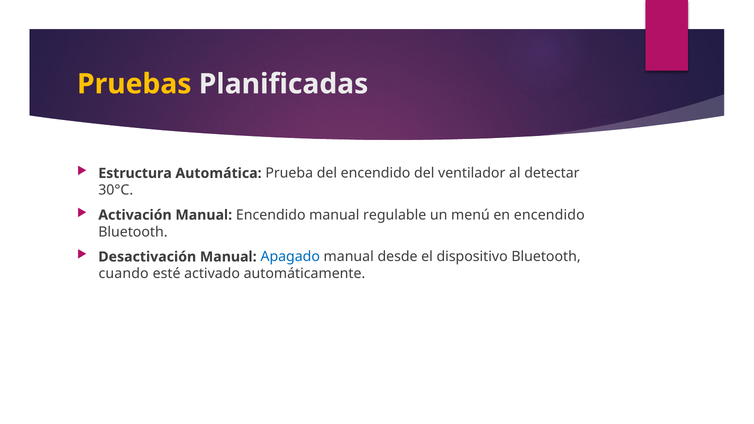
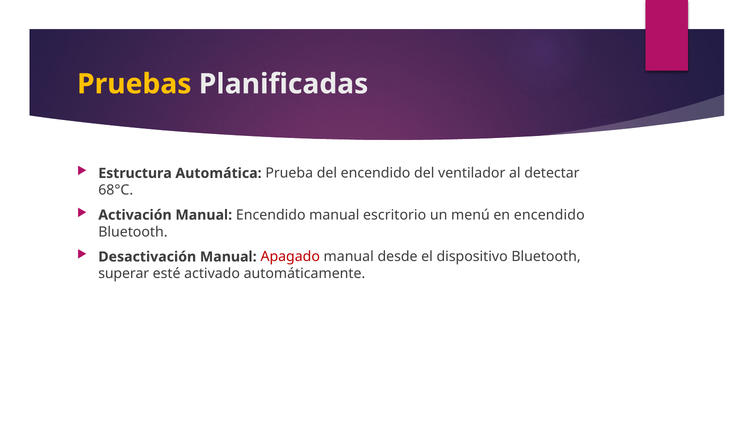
30°C: 30°C -> 68°C
regulable: regulable -> escritorio
Apagado colour: blue -> red
cuando: cuando -> superar
